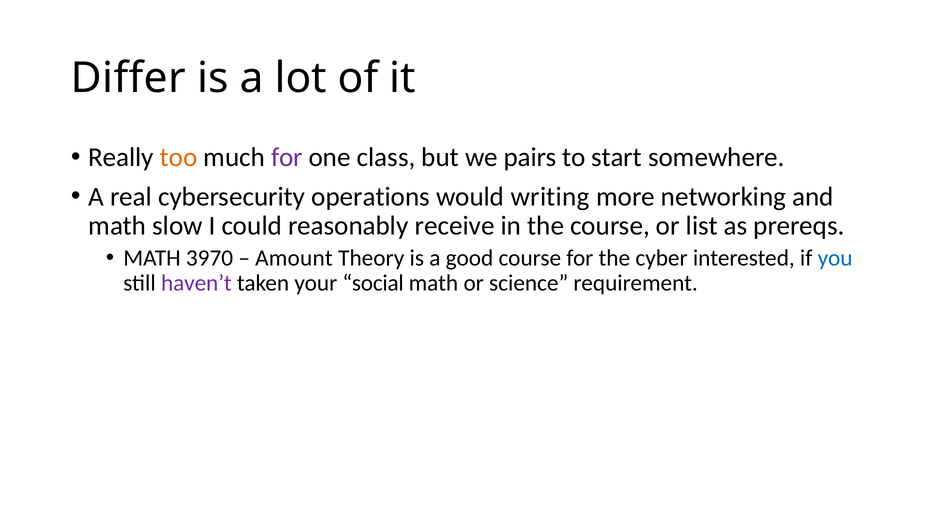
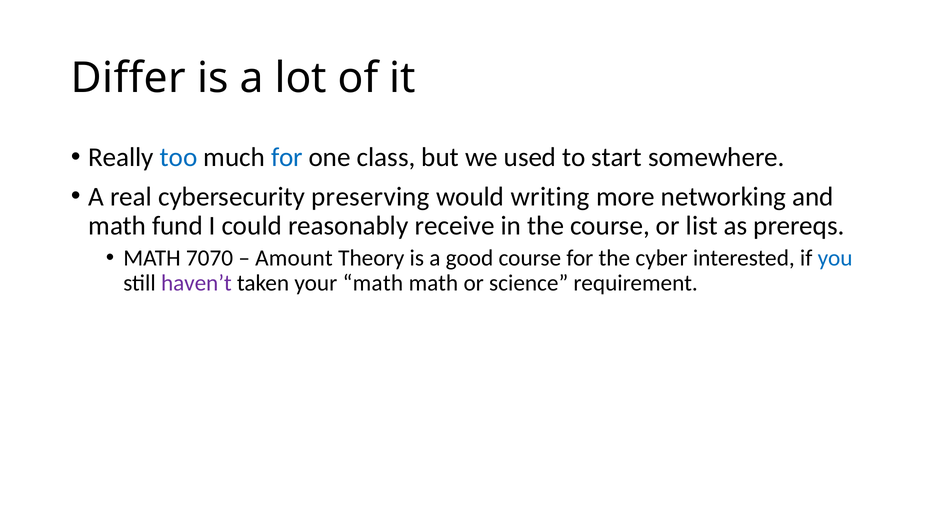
too colour: orange -> blue
for at (287, 157) colour: purple -> blue
pairs: pairs -> used
operations: operations -> preserving
slow: slow -> fund
3970: 3970 -> 7070
your social: social -> math
